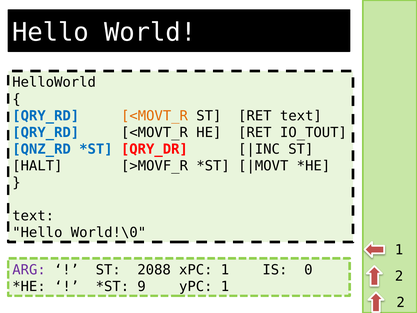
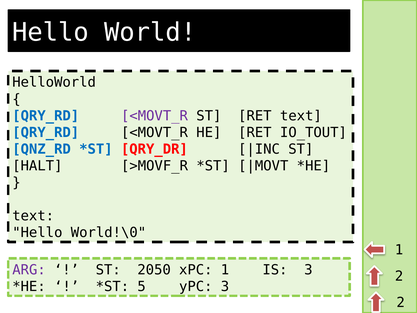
<MOVT_R at (154, 116) colour: orange -> purple
2088: 2088 -> 2050
IS 0: 0 -> 3
9: 9 -> 5
yPC 1: 1 -> 3
